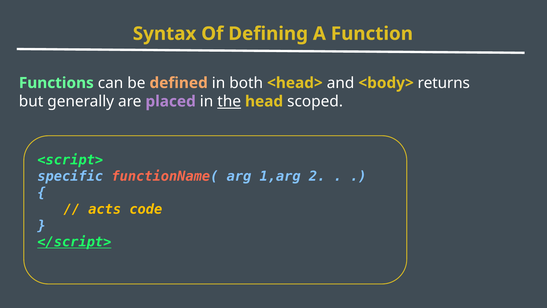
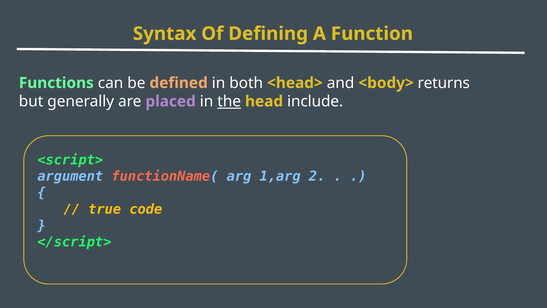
scoped: scoped -> include
specific: specific -> argument
acts: acts -> true
</script> underline: present -> none
